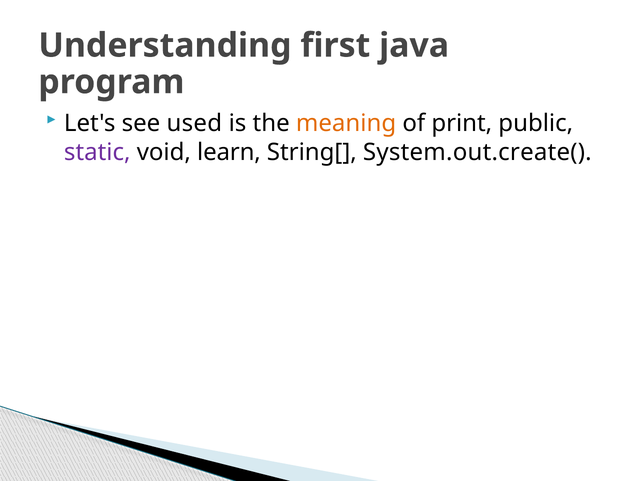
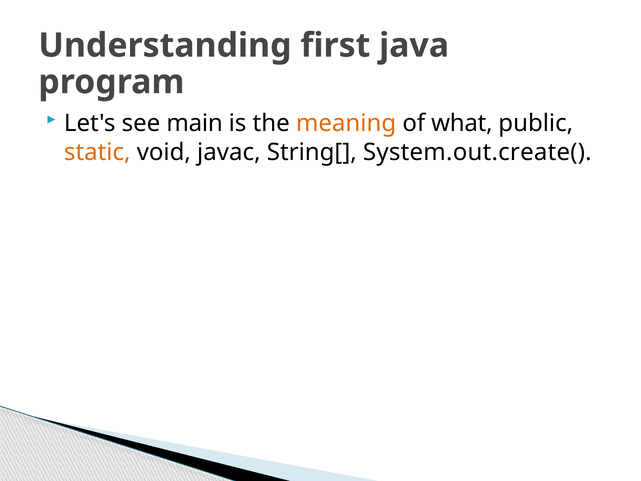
used: used -> main
print: print -> what
static colour: purple -> orange
learn: learn -> javac
